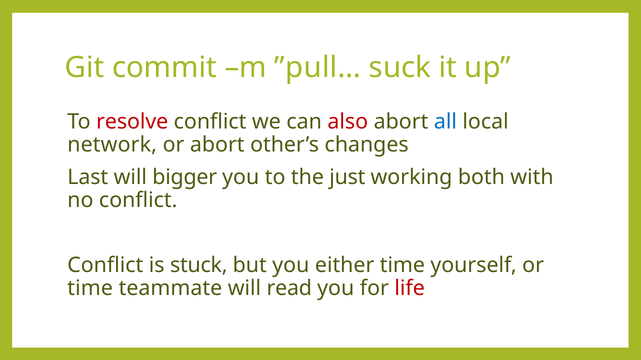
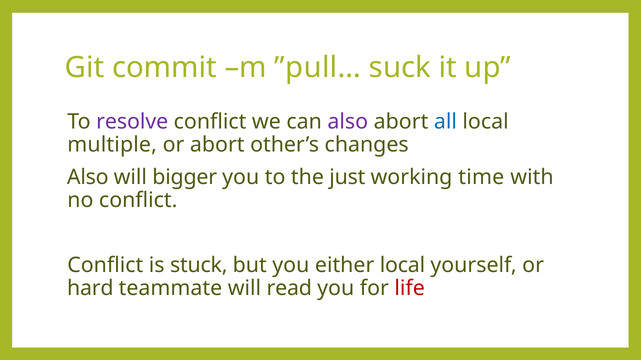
resolve colour: red -> purple
also at (348, 122) colour: red -> purple
network: network -> multiple
Last at (88, 178): Last -> Also
both: both -> time
either time: time -> local
time at (90, 289): time -> hard
